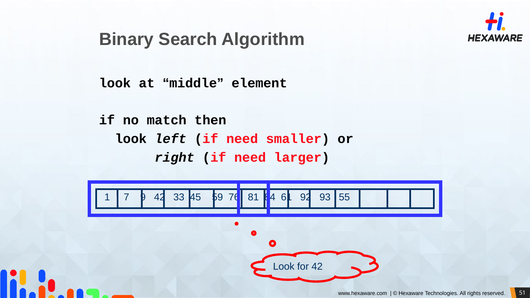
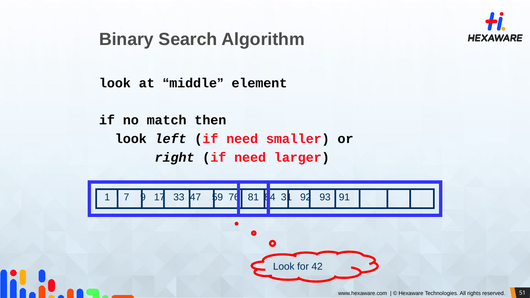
9 42: 42 -> 17
45: 45 -> 47
61: 61 -> 31
55: 55 -> 91
